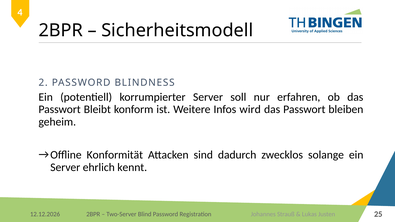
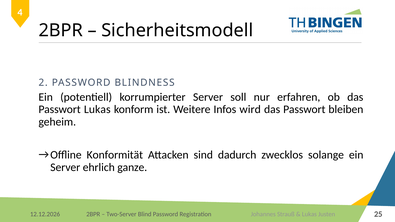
Passwort Bleibt: Bleibt -> Lukas
kennt: kennt -> ganze
